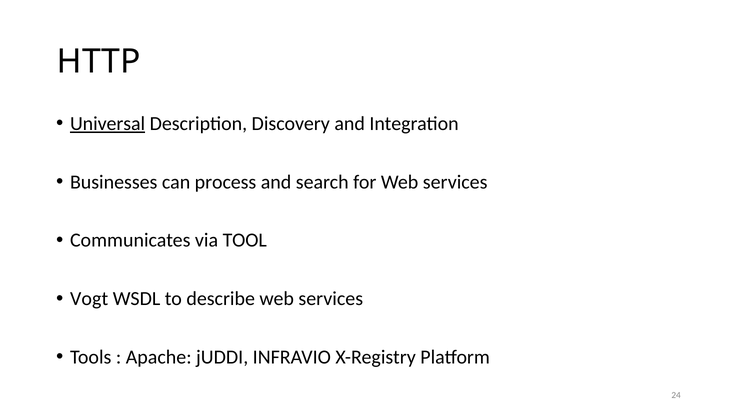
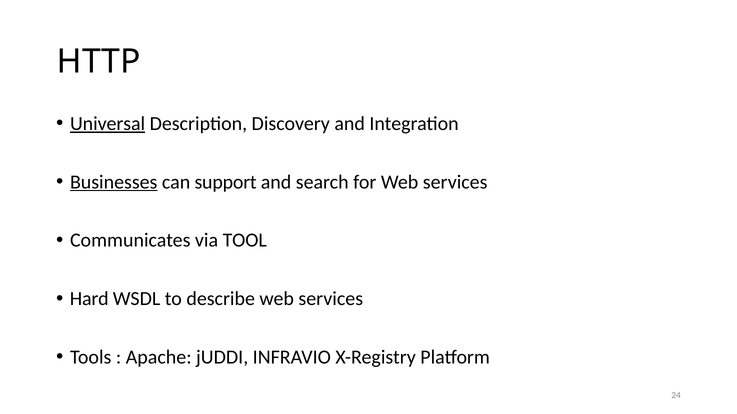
Businesses underline: none -> present
process: process -> support
Vogt: Vogt -> Hard
